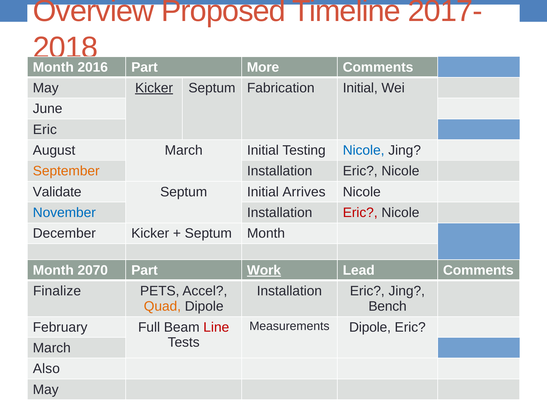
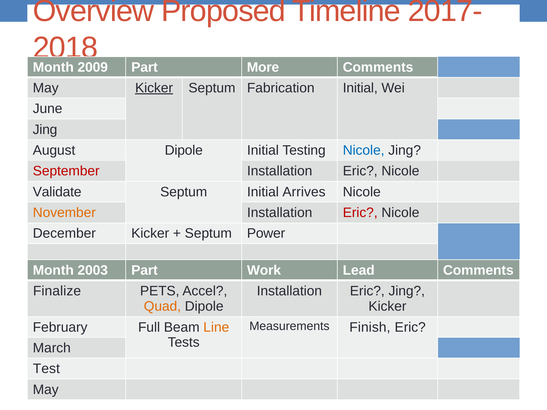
2016: 2016 -> 2009
Eric at (45, 130): Eric -> Jing
August March: March -> Dipole
September colour: orange -> red
November colour: blue -> orange
Septum Month: Month -> Power
2070: 2070 -> 2003
Work underline: present -> none
Bench at (388, 307): Bench -> Kicker
Measurements Dipole: Dipole -> Finish
Line colour: red -> orange
Also: Also -> Test
